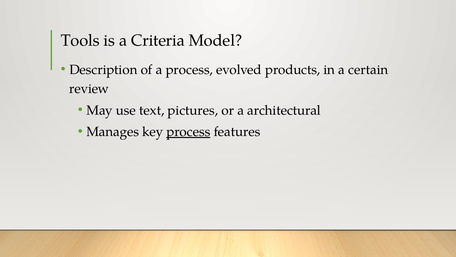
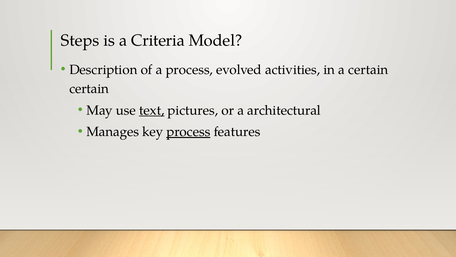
Tools: Tools -> Steps
products: products -> activities
review at (89, 89): review -> certain
text underline: none -> present
